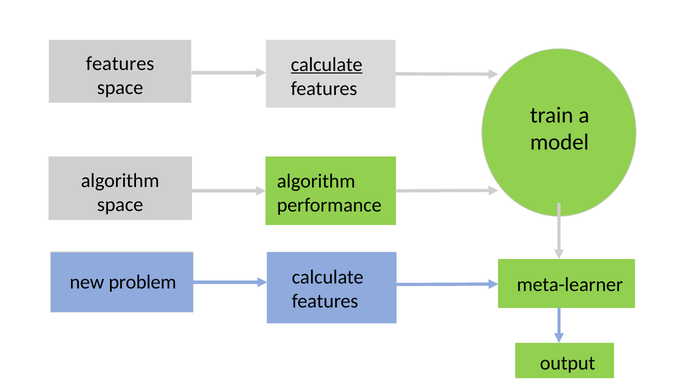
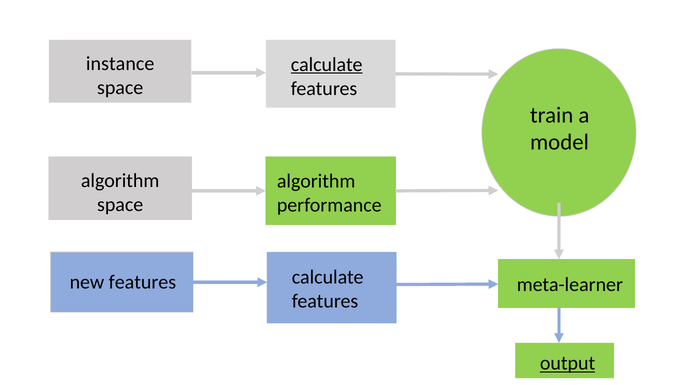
features at (120, 64): features -> instance
new problem: problem -> features
output underline: none -> present
